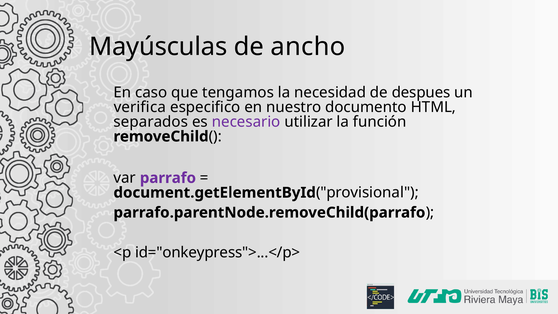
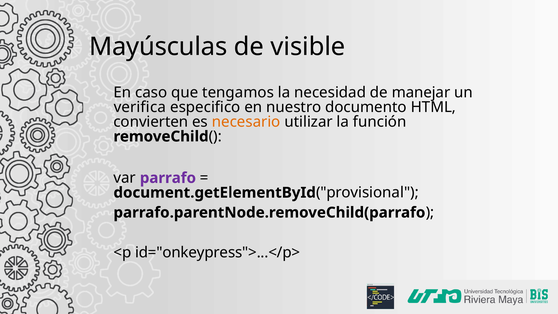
ancho: ancho -> visible
despues: despues -> manejar
separados: separados -> convierten
necesario colour: purple -> orange
